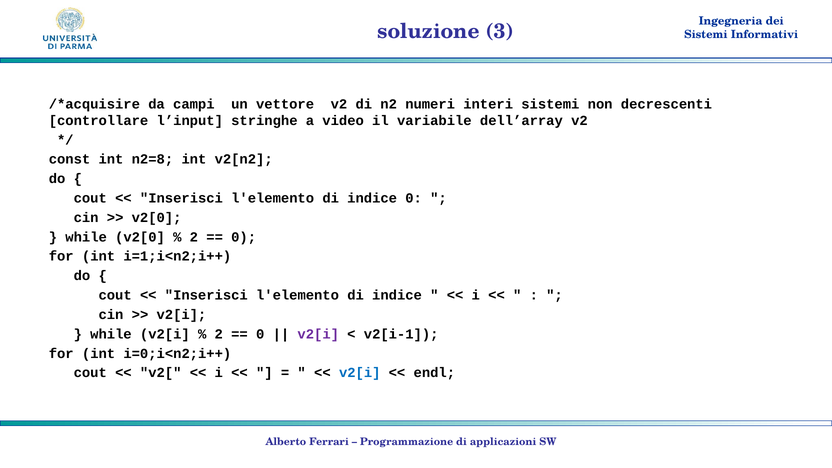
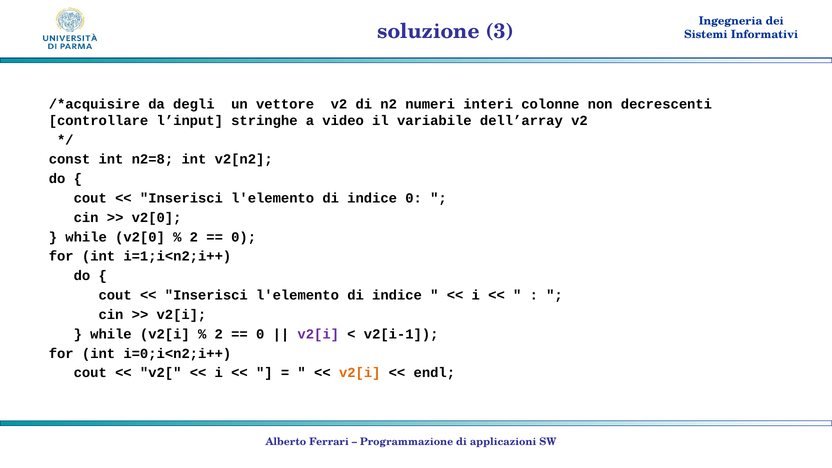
campi: campi -> degli
interi sistemi: sistemi -> colonne
v2[i at (360, 373) colour: blue -> orange
